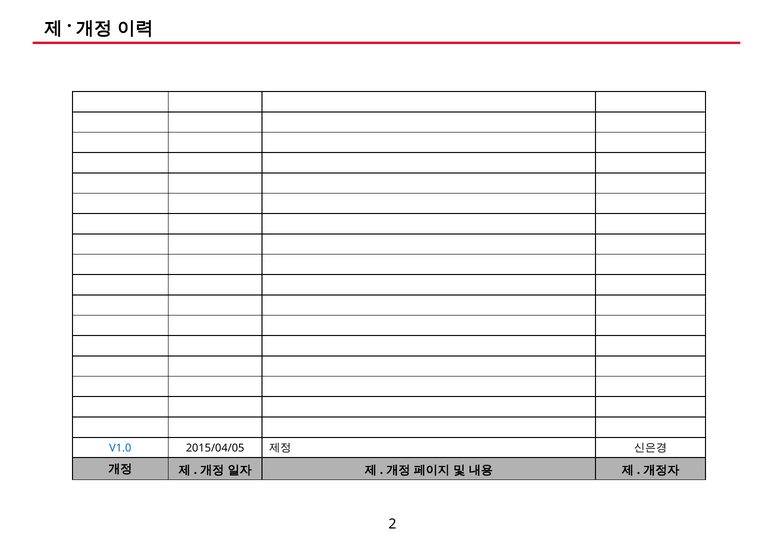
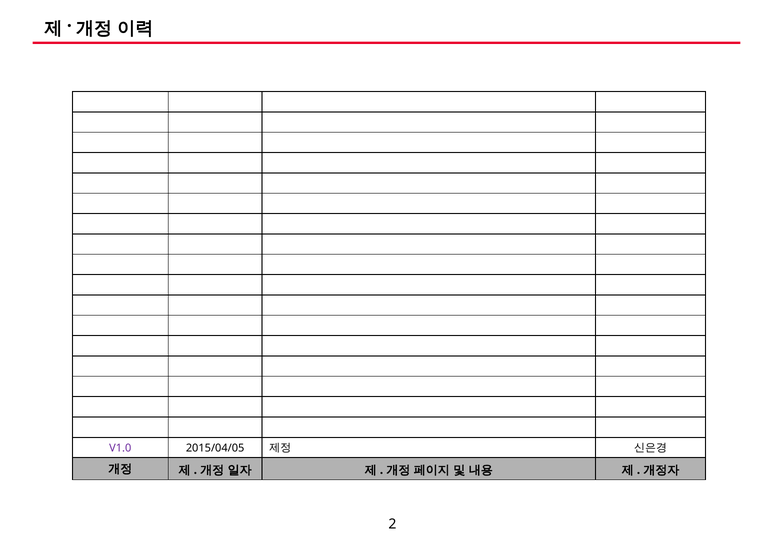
V1.0 colour: blue -> purple
